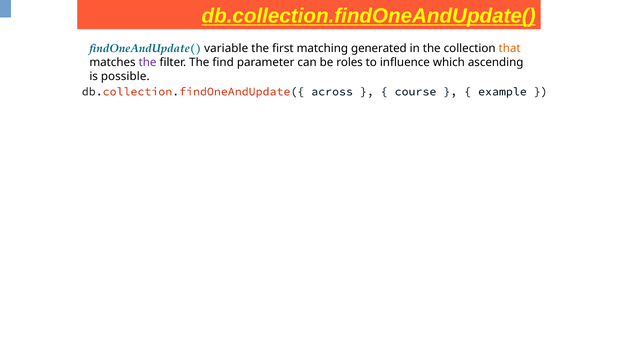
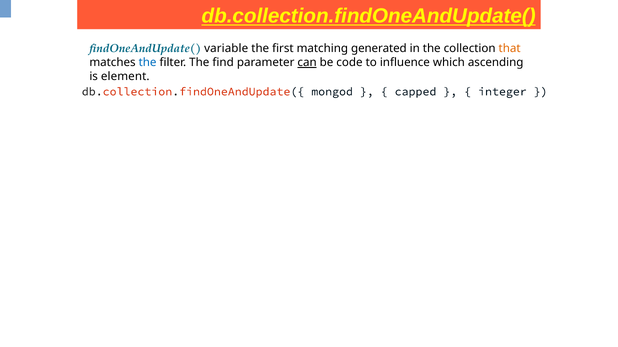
the at (148, 63) colour: purple -> blue
can underline: none -> present
roles: roles -> code
possible: possible -> element
across: across -> mongod
course: course -> capped
example: example -> integer
